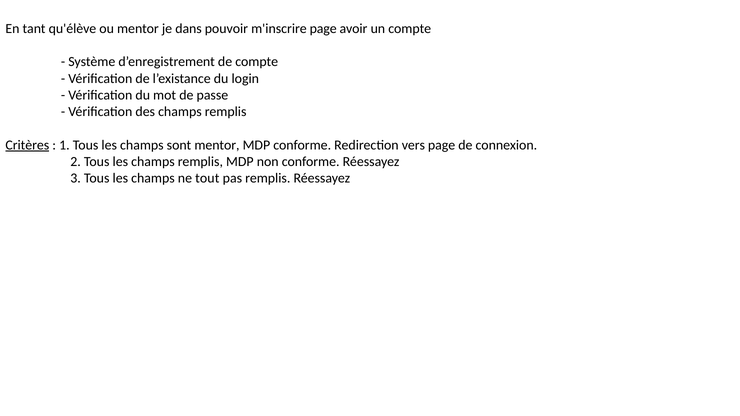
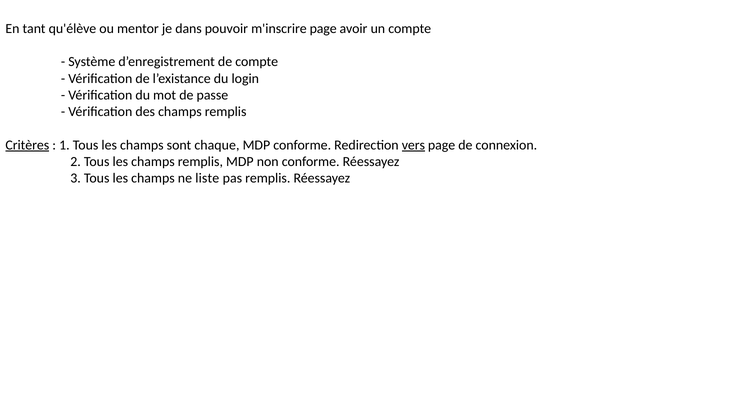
sont mentor: mentor -> chaque
vers underline: none -> present
tout: tout -> liste
